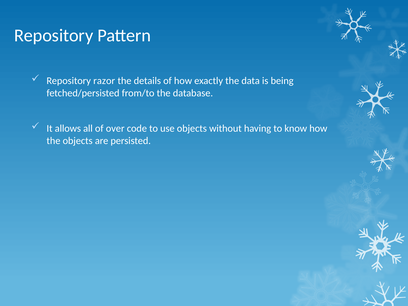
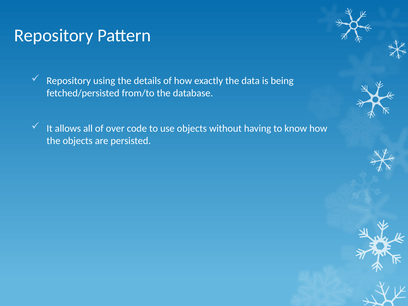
razor: razor -> using
